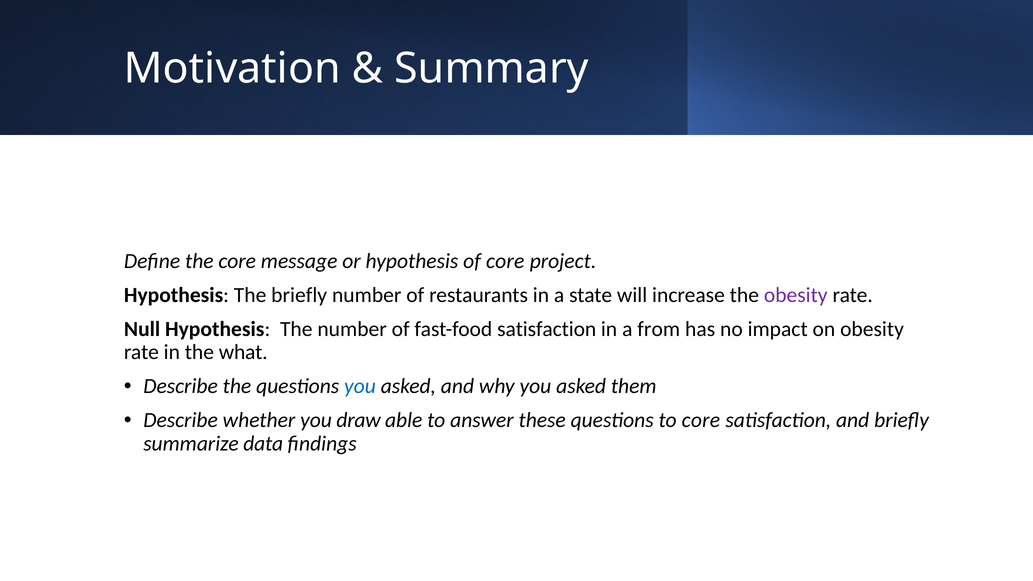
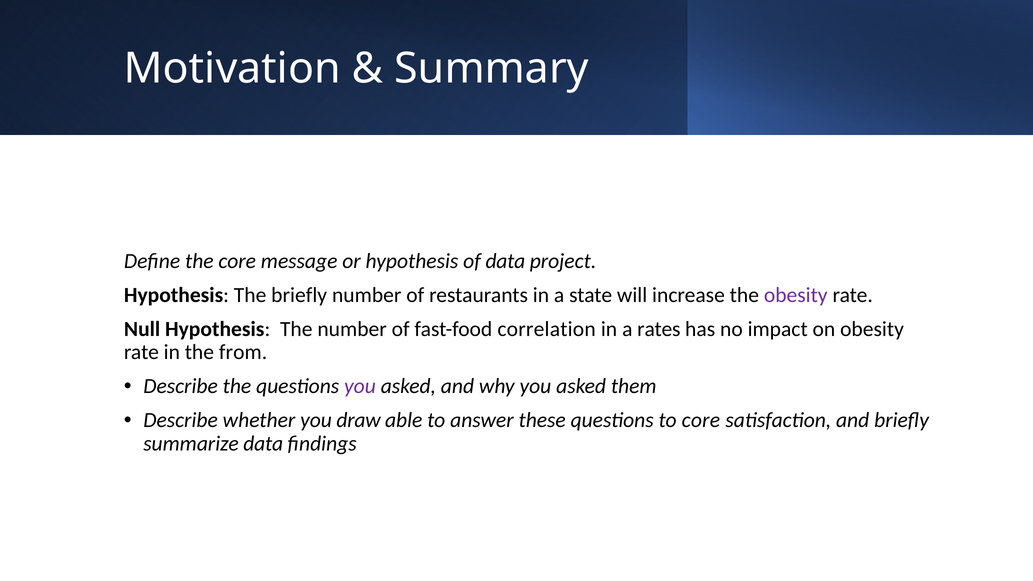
of core: core -> data
fast-food satisfaction: satisfaction -> correlation
from: from -> rates
what: what -> from
you at (360, 386) colour: blue -> purple
